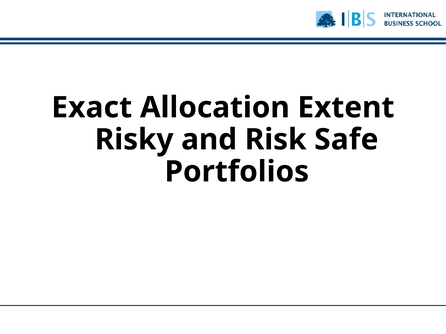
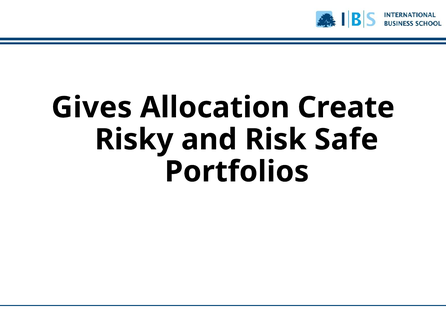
Exact: Exact -> Gives
Extent: Extent -> Create
